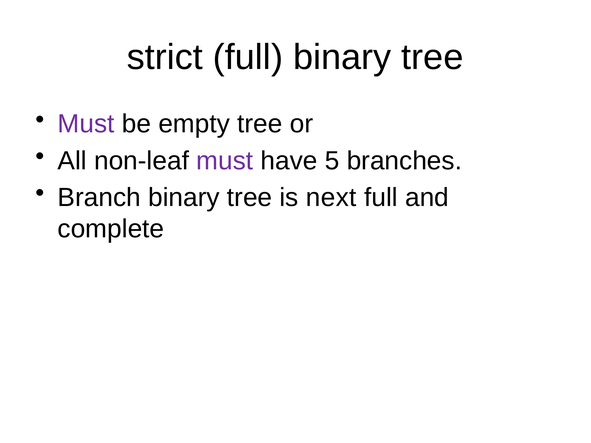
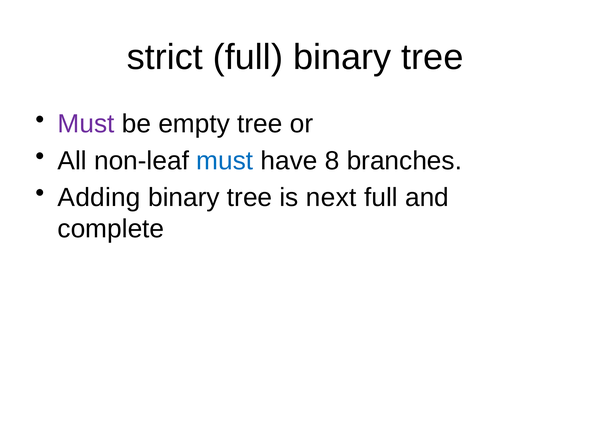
must at (225, 161) colour: purple -> blue
5: 5 -> 8
Branch: Branch -> Adding
